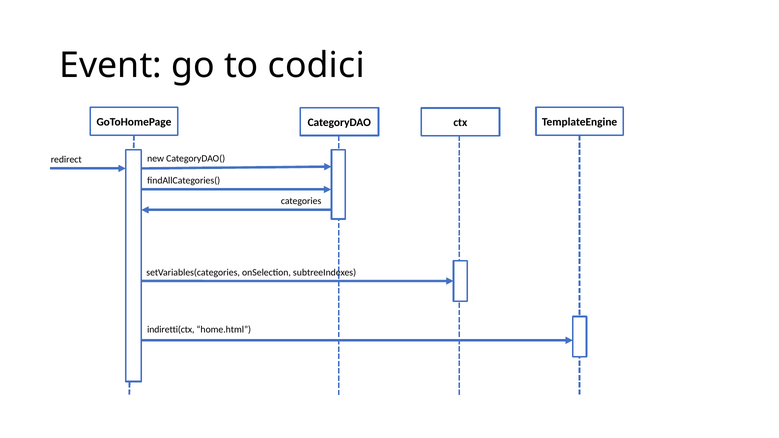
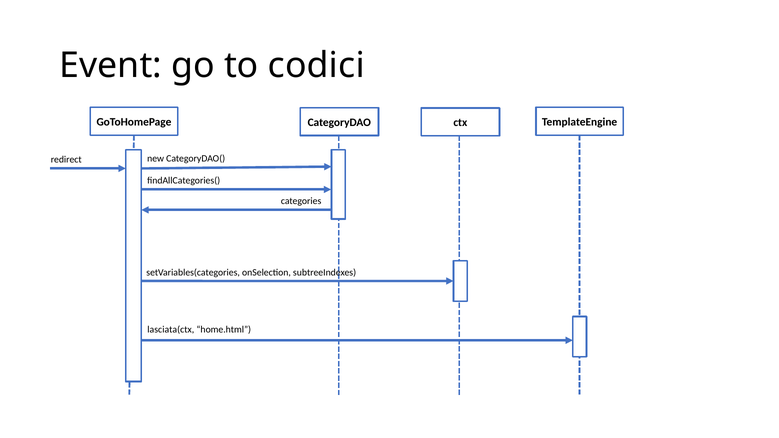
indiretti(ctx: indiretti(ctx -> lasciata(ctx
